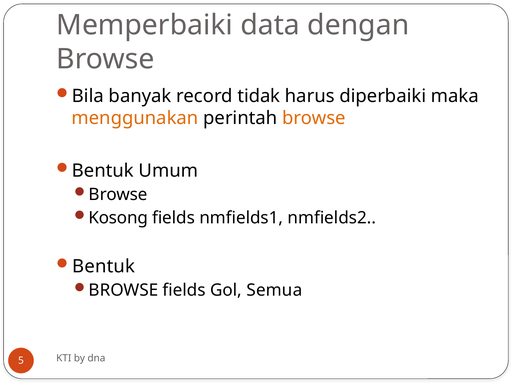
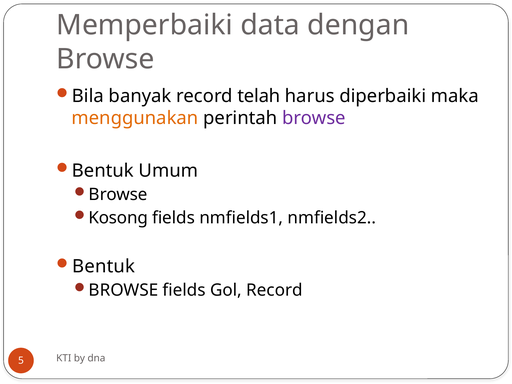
tidak: tidak -> telah
browse at (314, 118) colour: orange -> purple
Gol Semua: Semua -> Record
